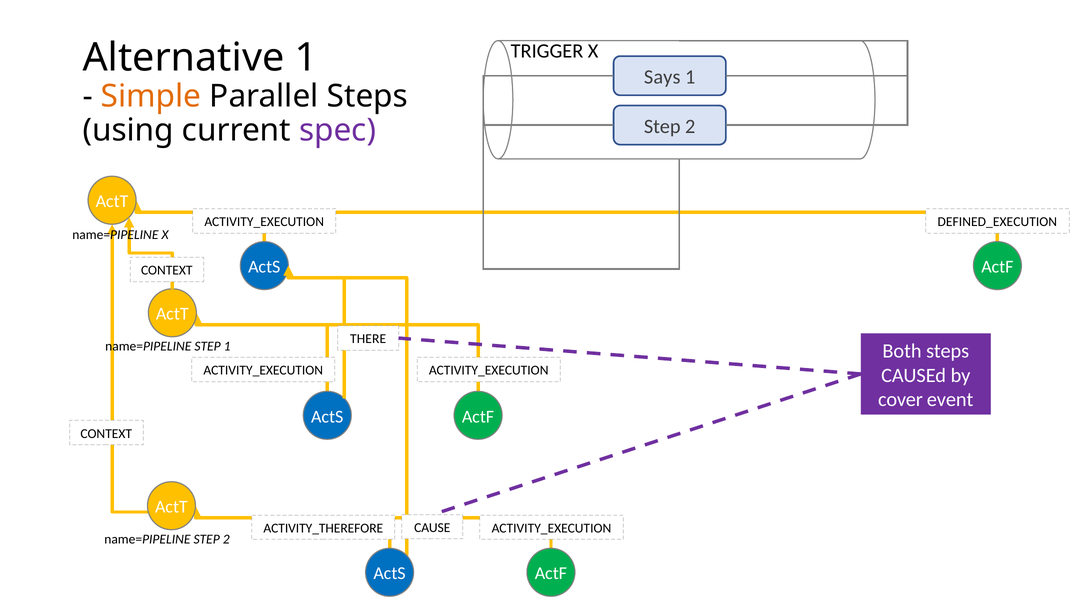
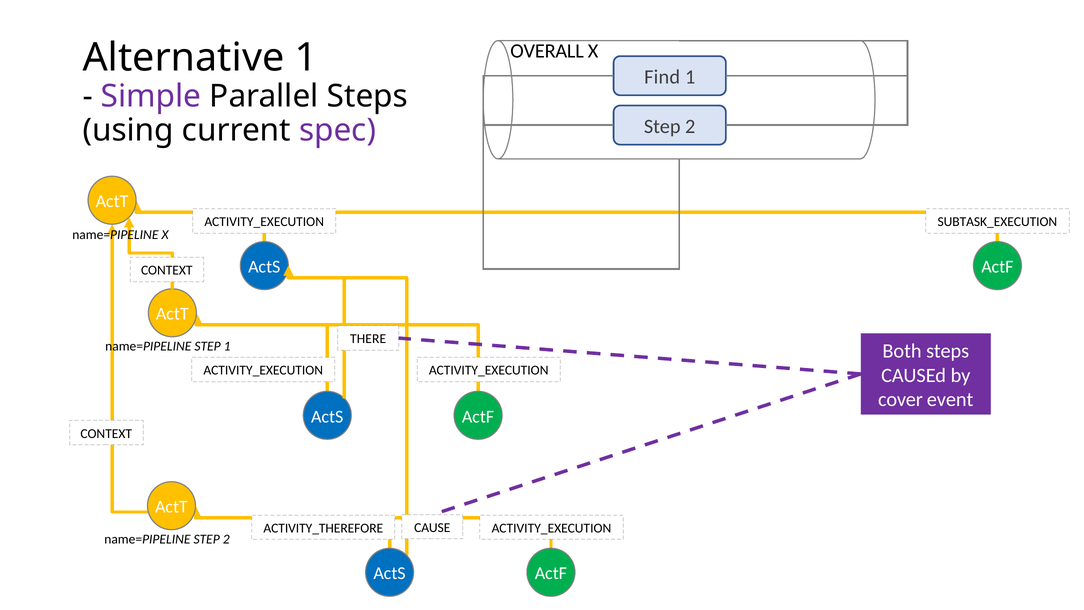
TRIGGER: TRIGGER -> OVERALL
Says: Says -> Find
Simple colour: orange -> purple
DEFINED_EXECUTION: DEFINED_EXECUTION -> SUBTASK_EXECUTION
